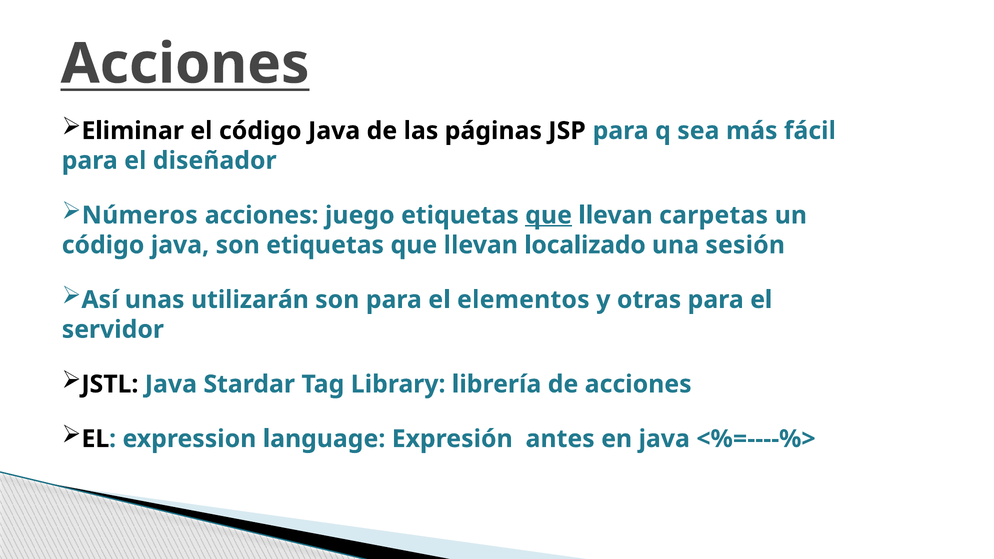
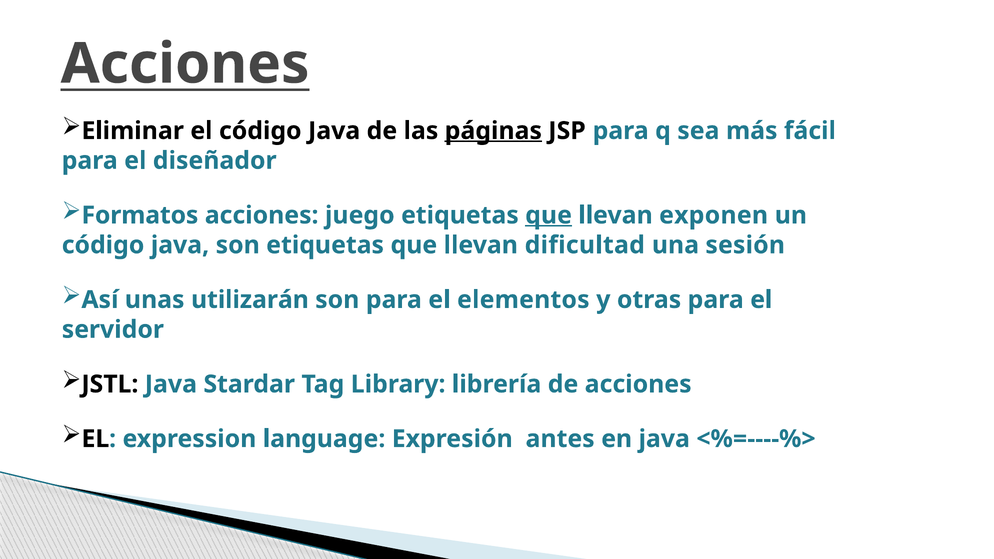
páginas underline: none -> present
Números: Números -> Formatos
carpetas: carpetas -> exponen
localizado: localizado -> dificultad
